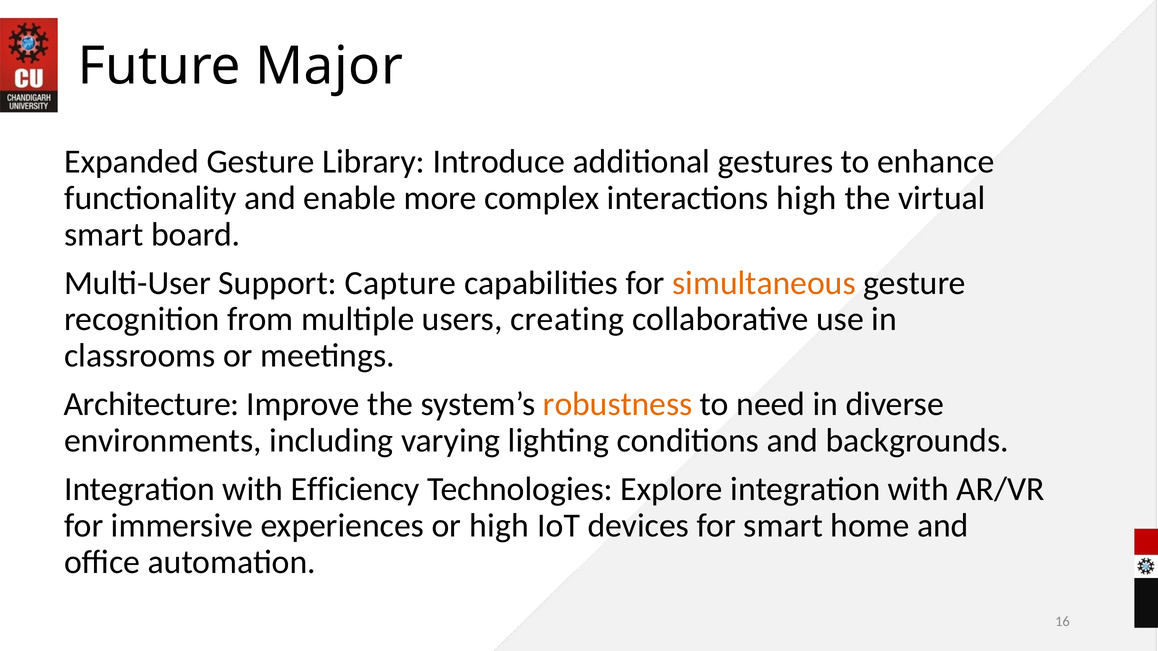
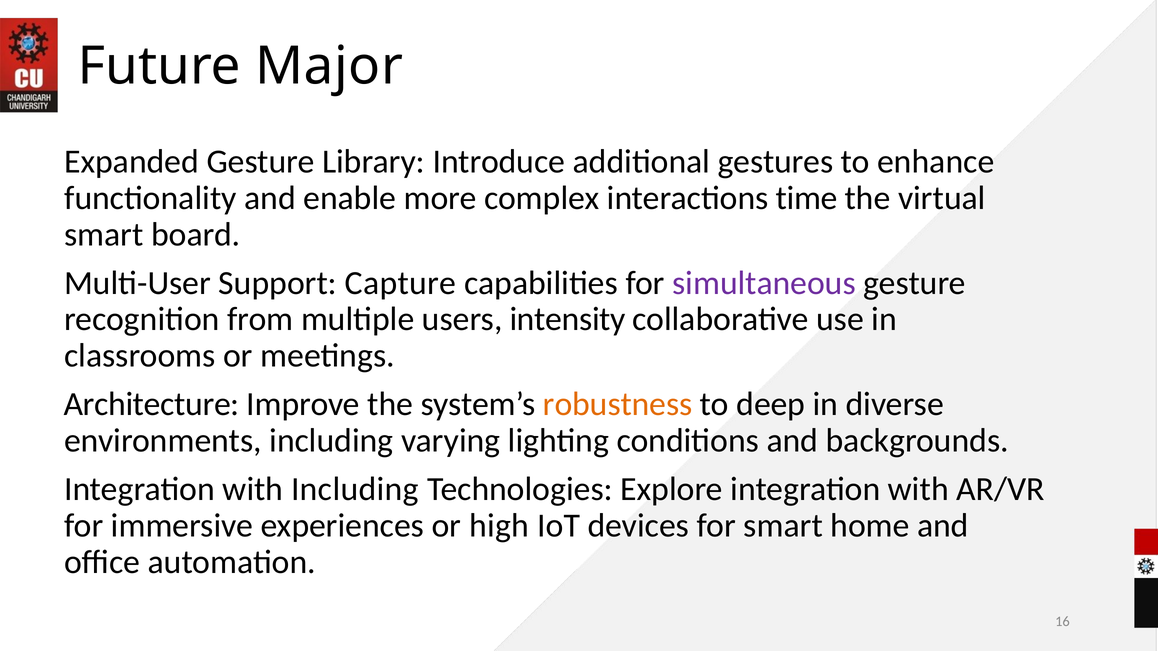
interactions high: high -> time
simultaneous colour: orange -> purple
creating: creating -> intensity
need: need -> deep
with Efficiency: Efficiency -> Including
